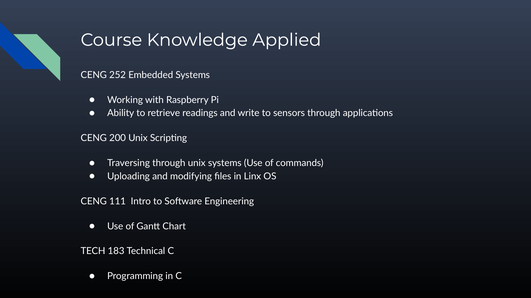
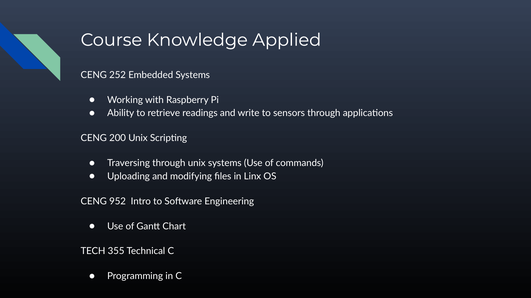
111: 111 -> 952
183: 183 -> 355
